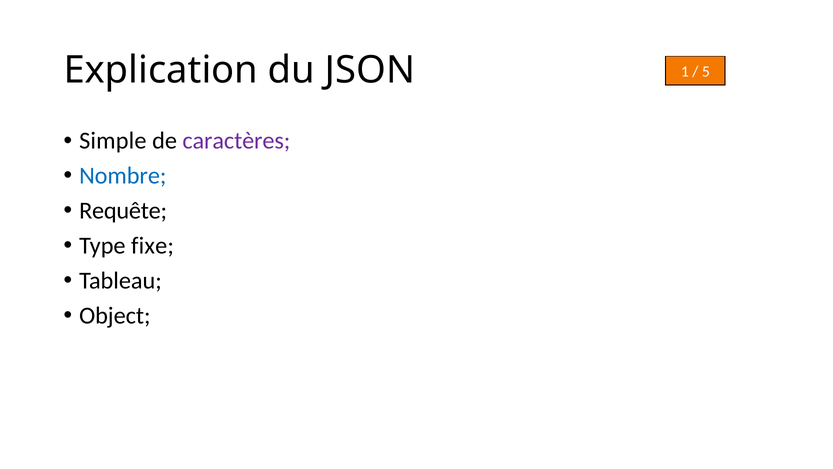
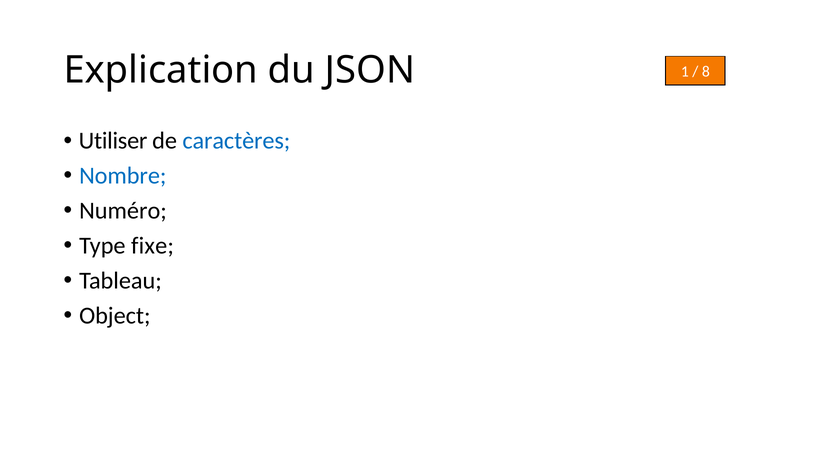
5: 5 -> 8
Simple: Simple -> Utiliser
caractères colour: purple -> blue
Requête: Requête -> Numéro
